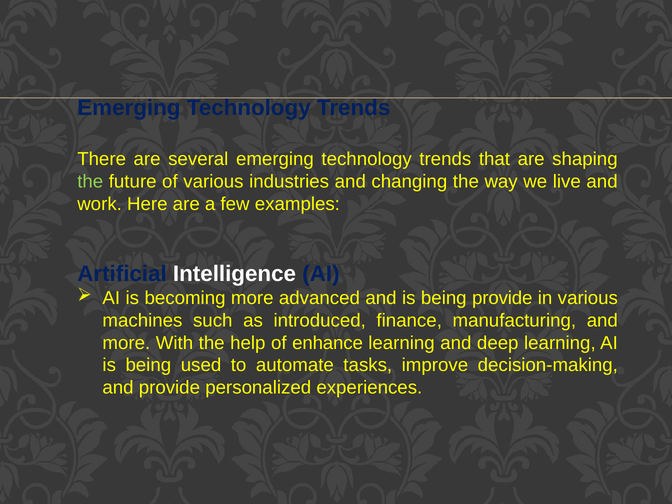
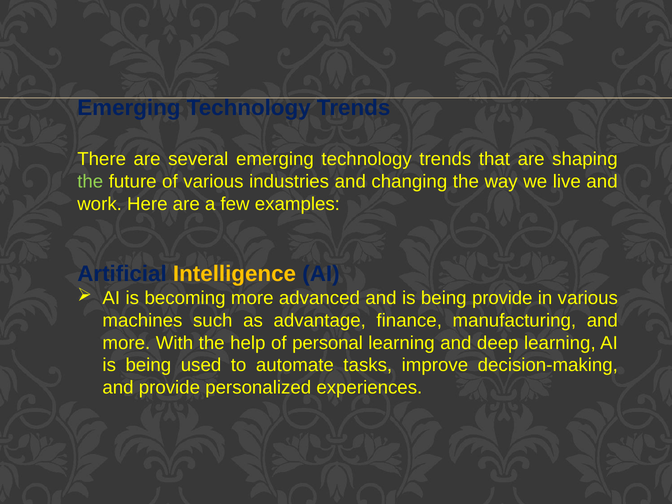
Intelligence colour: white -> yellow
introduced: introduced -> advantage
enhance: enhance -> personal
